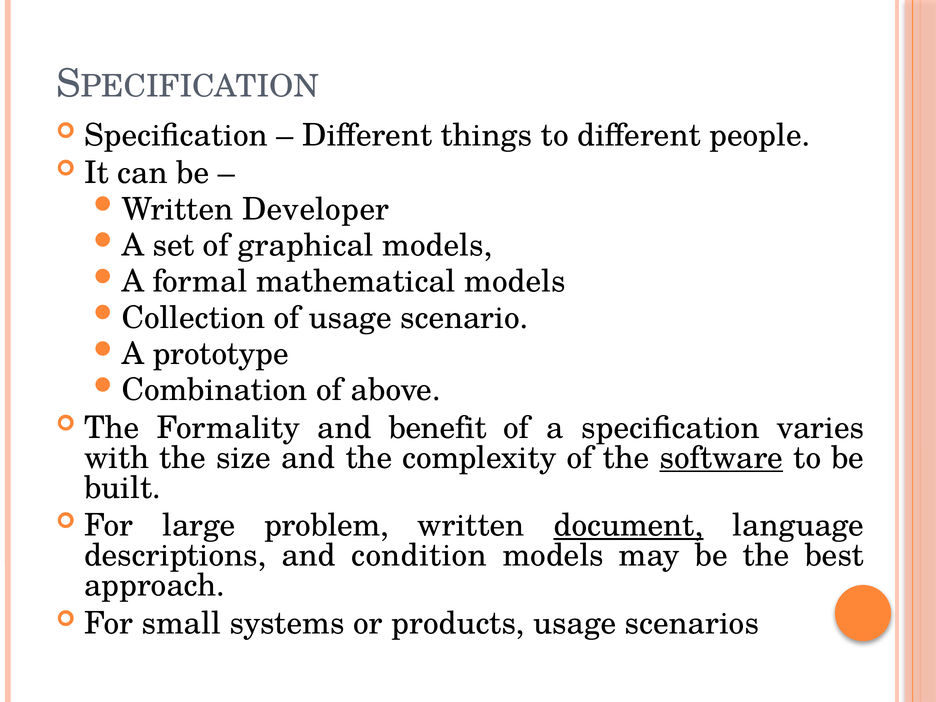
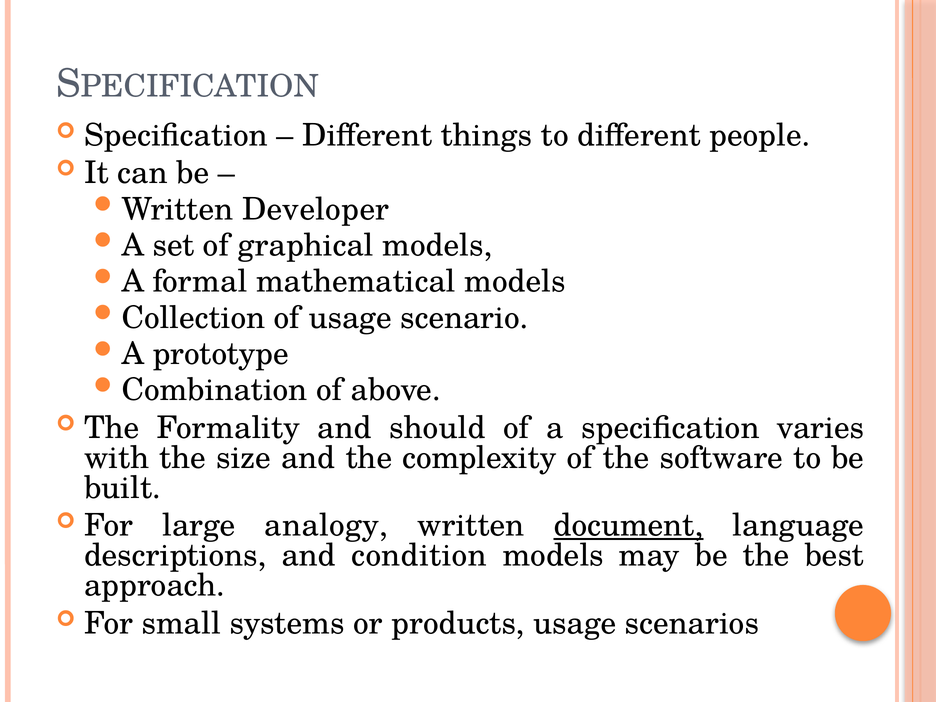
benefit: benefit -> should
software underline: present -> none
problem: problem -> analogy
